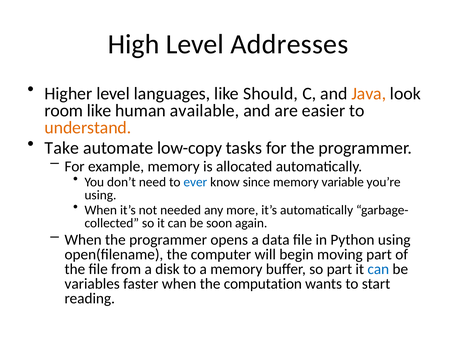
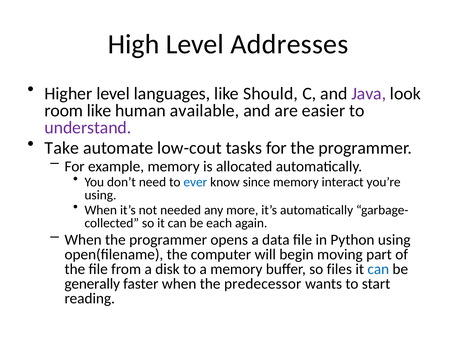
Java colour: orange -> purple
understand colour: orange -> purple
low-copy: low-copy -> low-cout
variable: variable -> interact
soon: soon -> each
so part: part -> files
variables: variables -> generally
computation: computation -> predecessor
